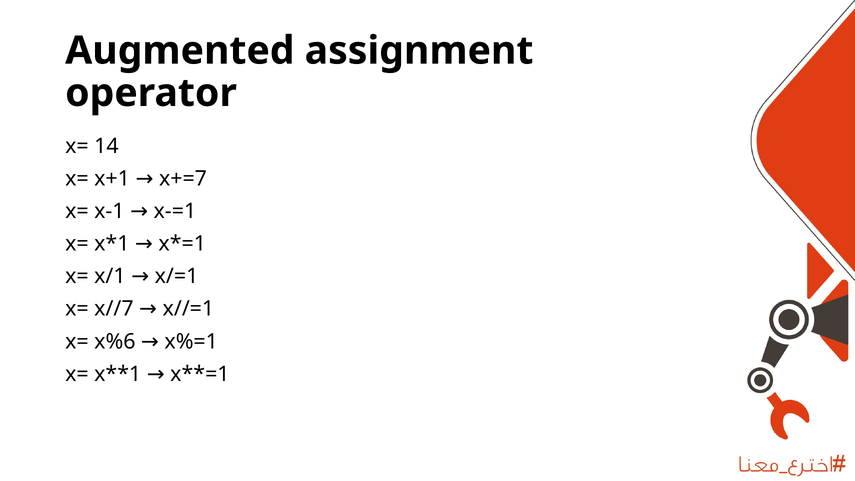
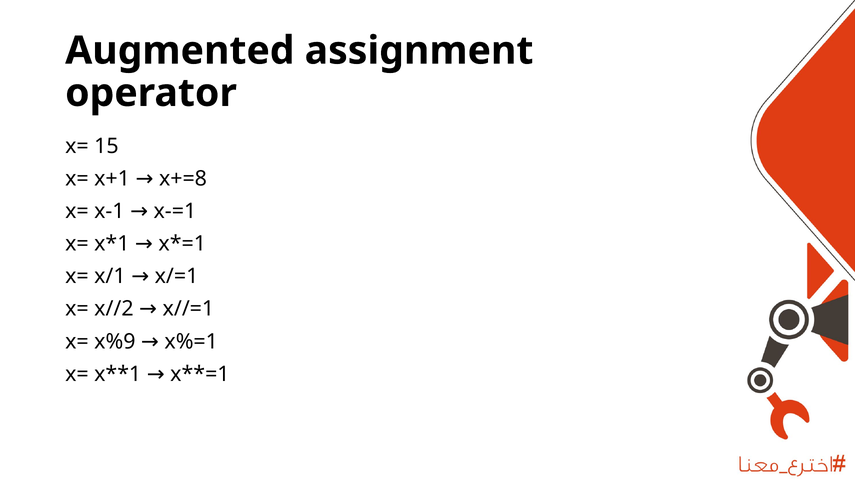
14: 14 -> 15
x+=7: x+=7 -> x+=8
x//7: x//7 -> x//2
x%6: x%6 -> x%9
